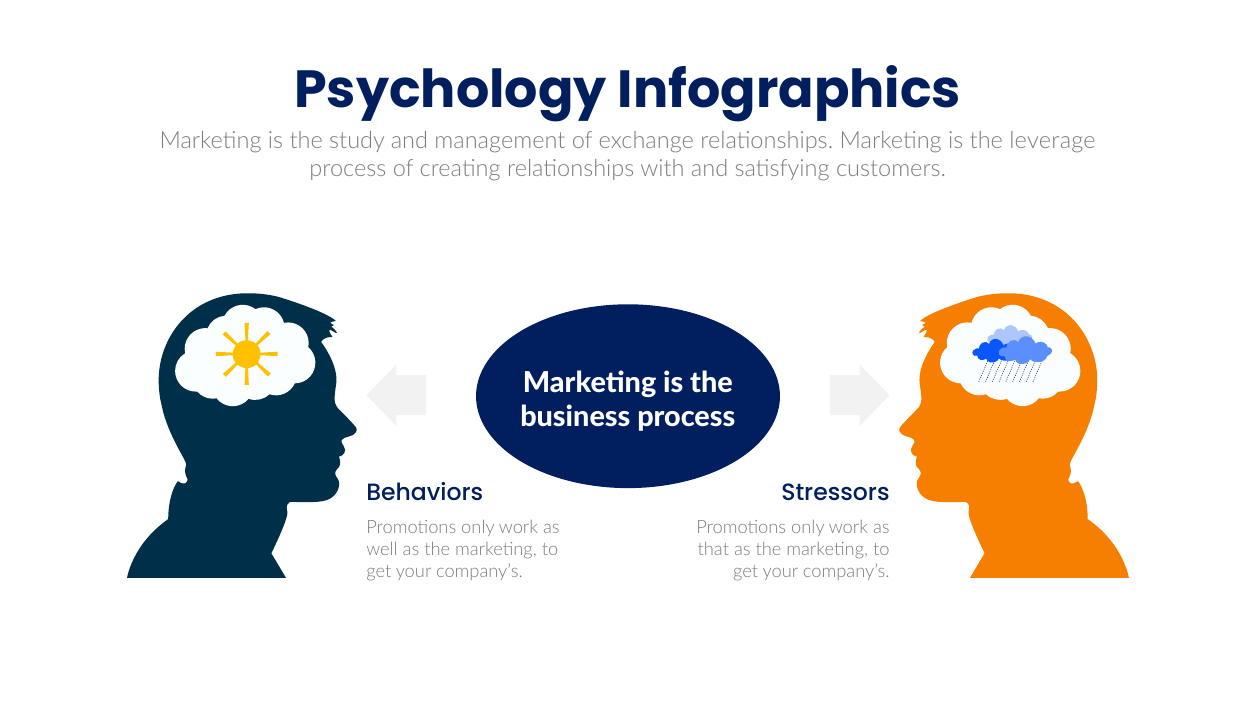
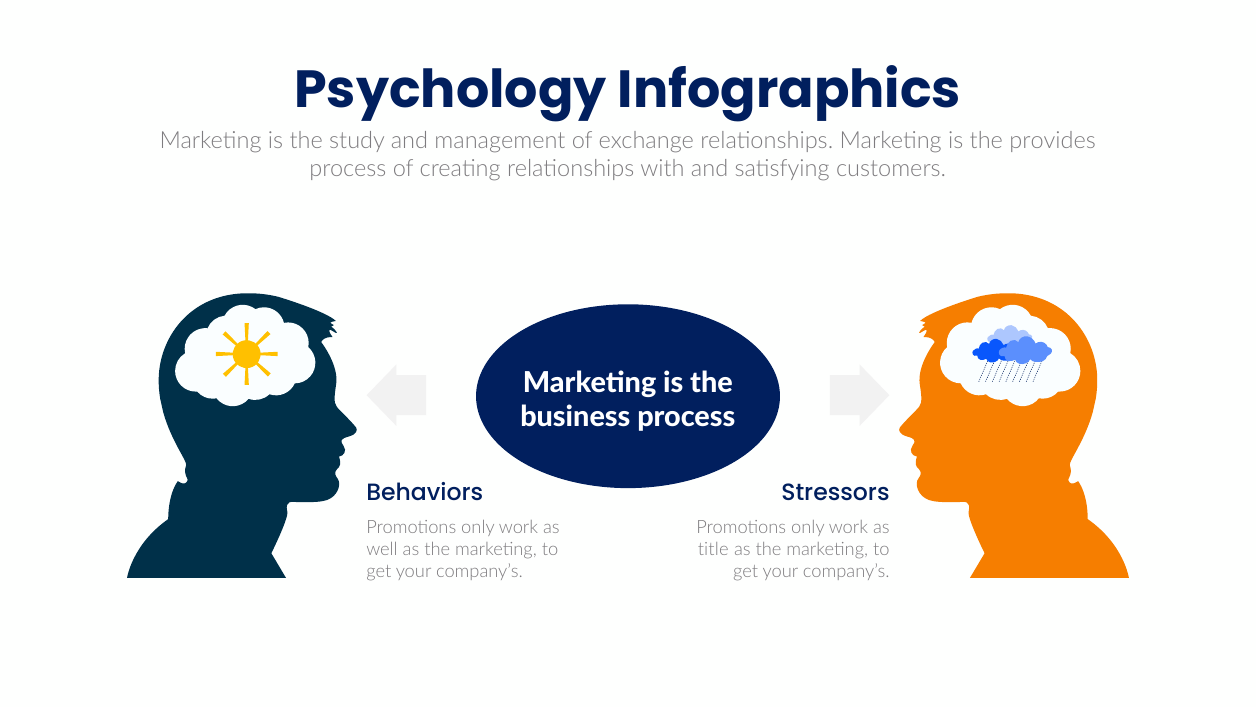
leverage: leverage -> provides
that: that -> title
